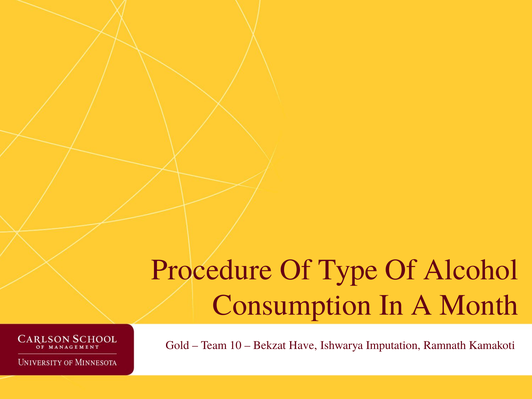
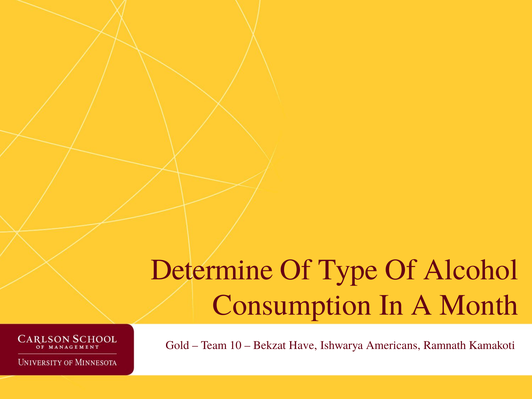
Procedure: Procedure -> Determine
Imputation: Imputation -> Americans
